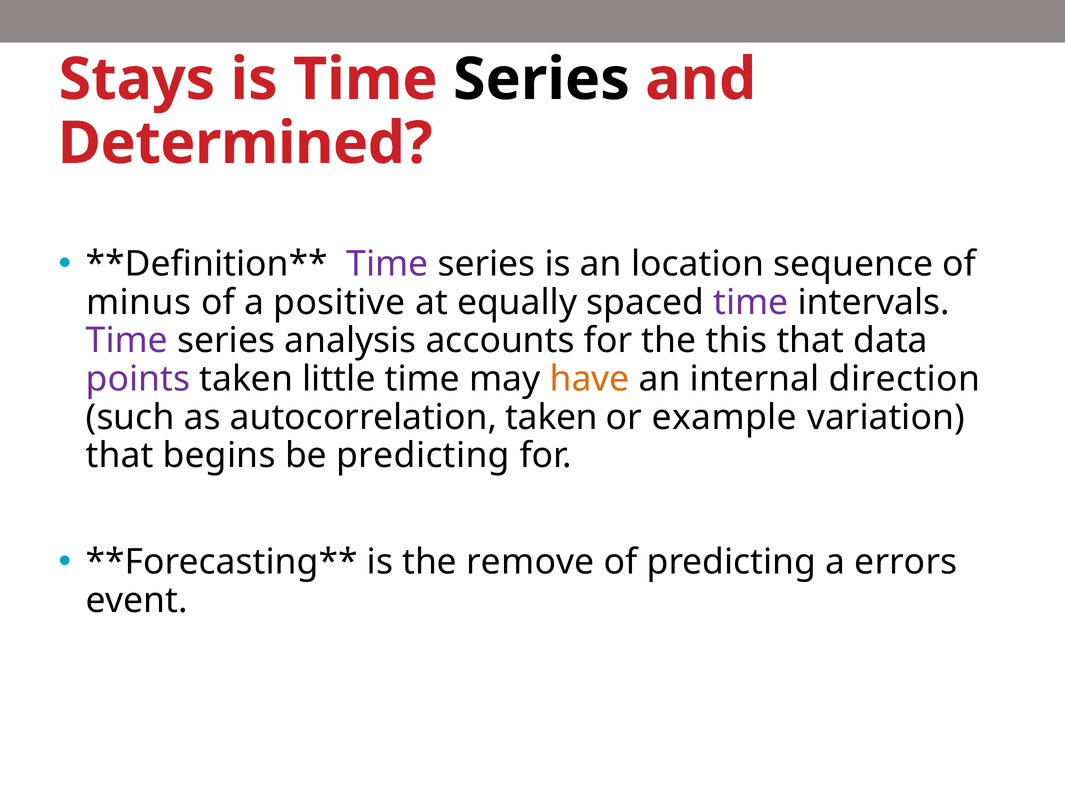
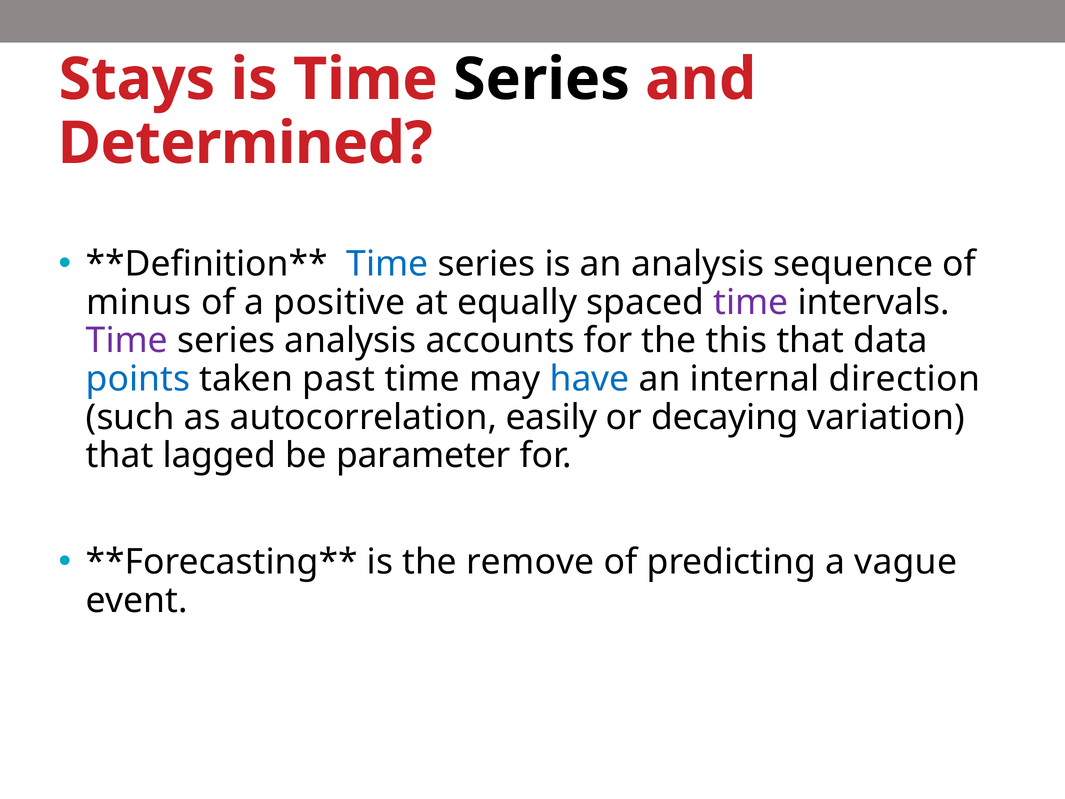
Time at (387, 264) colour: purple -> blue
an location: location -> analysis
points colour: purple -> blue
little: little -> past
have colour: orange -> blue
autocorrelation taken: taken -> easily
example: example -> decaying
begins: begins -> lagged
be predicting: predicting -> parameter
errors: errors -> vague
